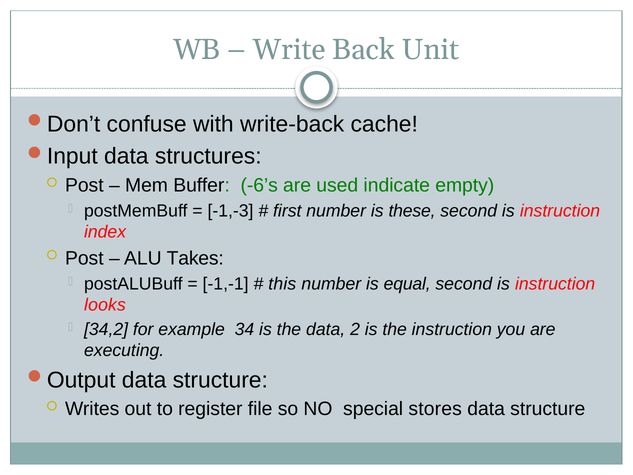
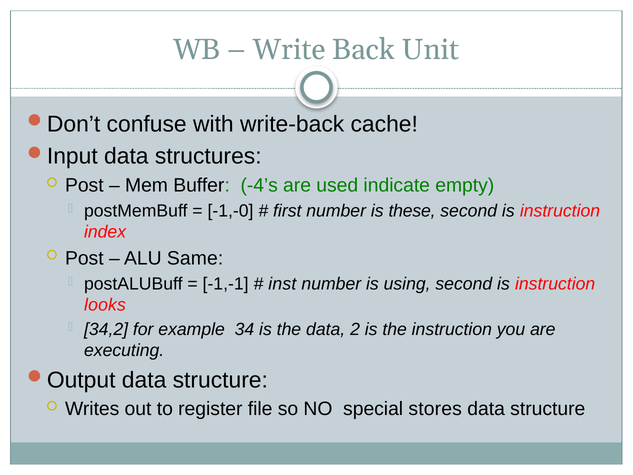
-6’s: -6’s -> -4’s
-1,-3: -1,-3 -> -1,-0
Takes: Takes -> Same
this: this -> inst
equal: equal -> using
